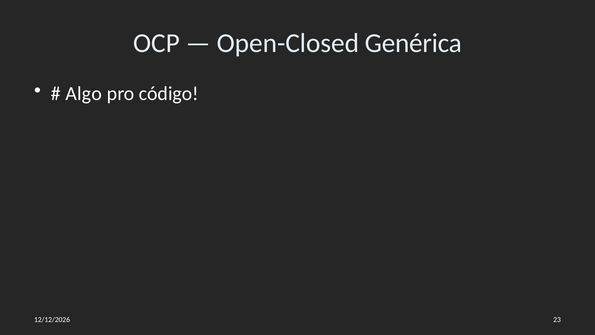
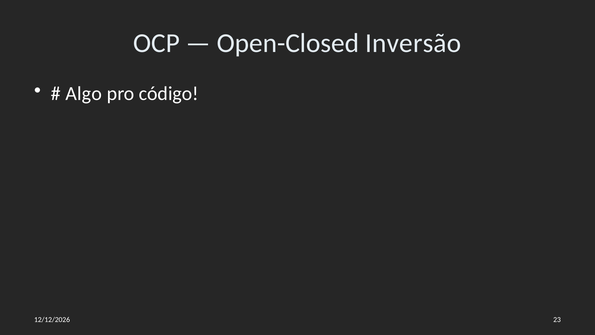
Genérica: Genérica -> Inversão
